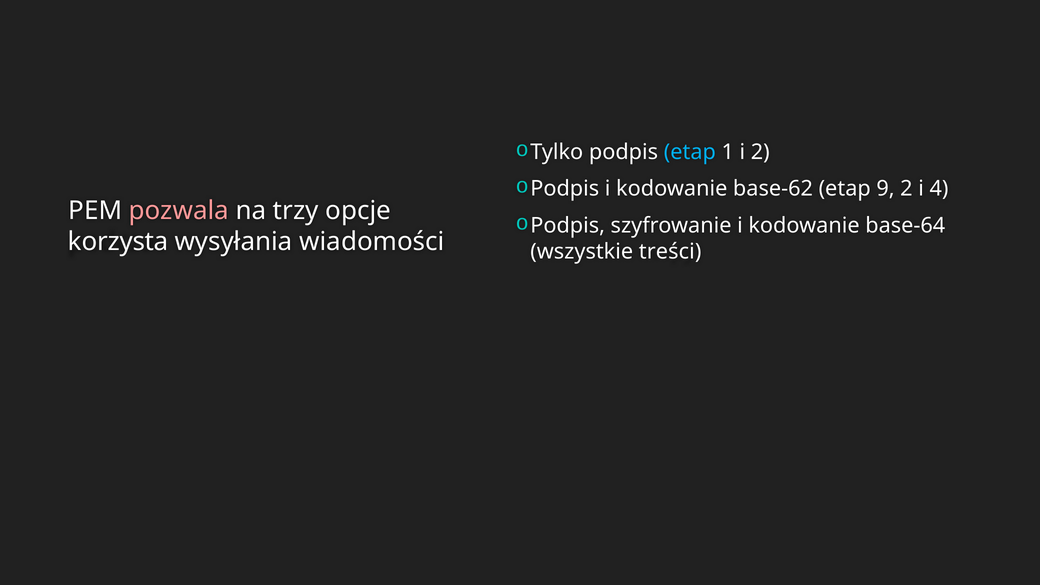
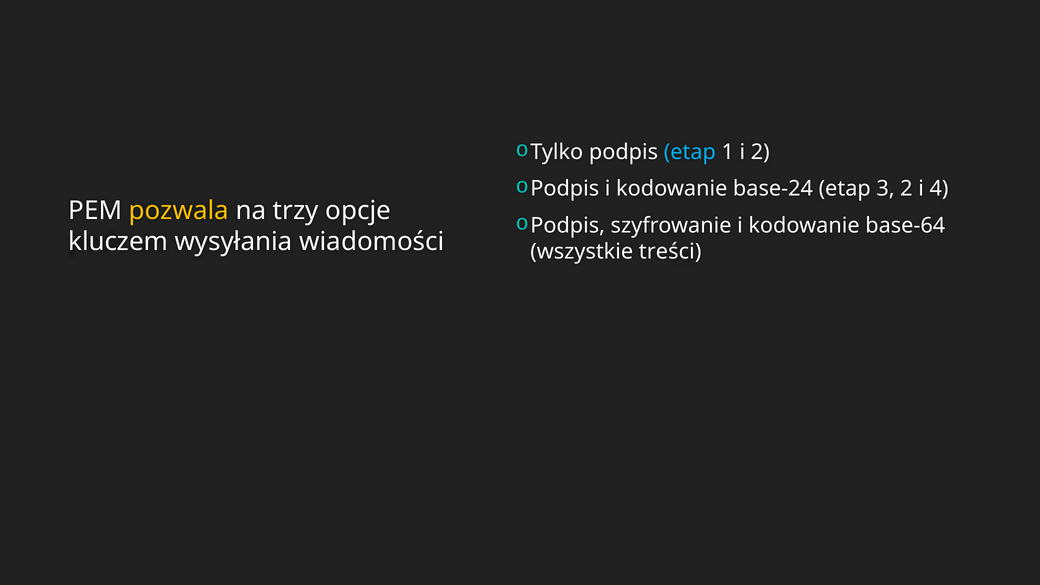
base-62: base-62 -> base-24
9: 9 -> 3
pozwala colour: pink -> yellow
korzysta: korzysta -> kluczem
